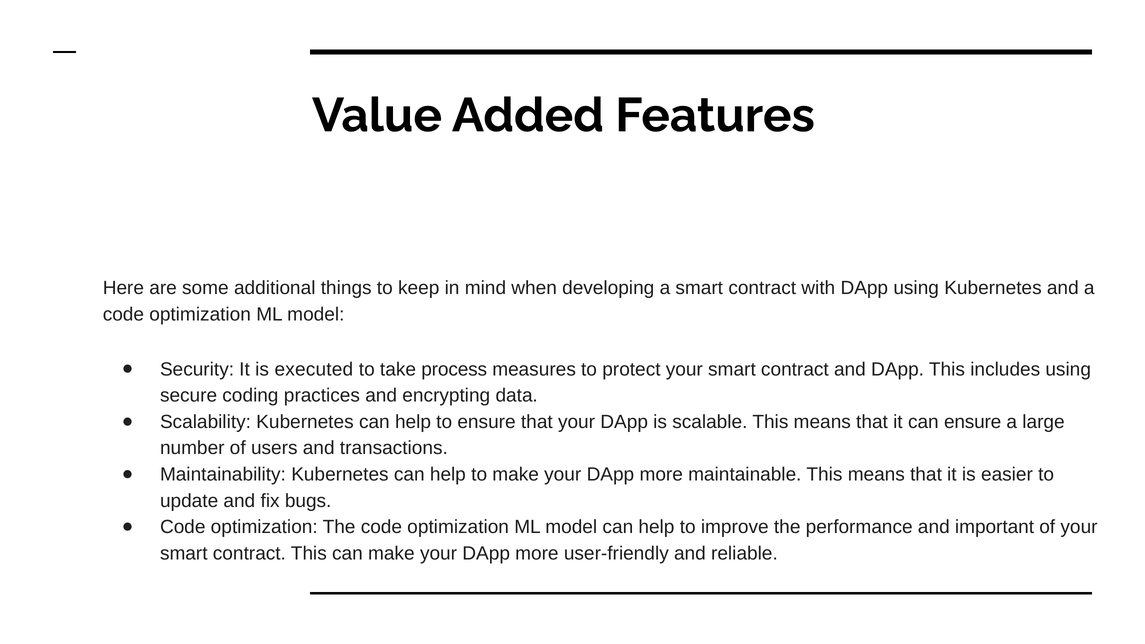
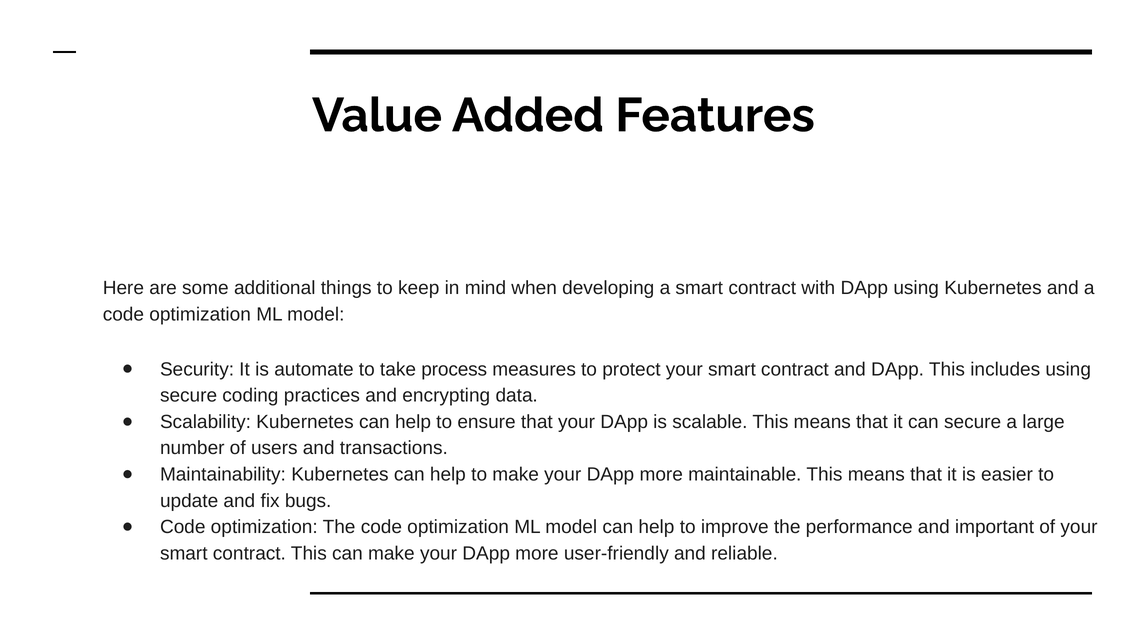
executed: executed -> automate
can ensure: ensure -> secure
